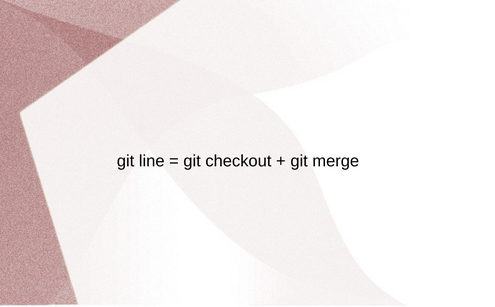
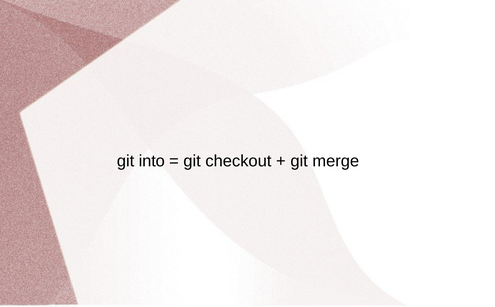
line: line -> into
